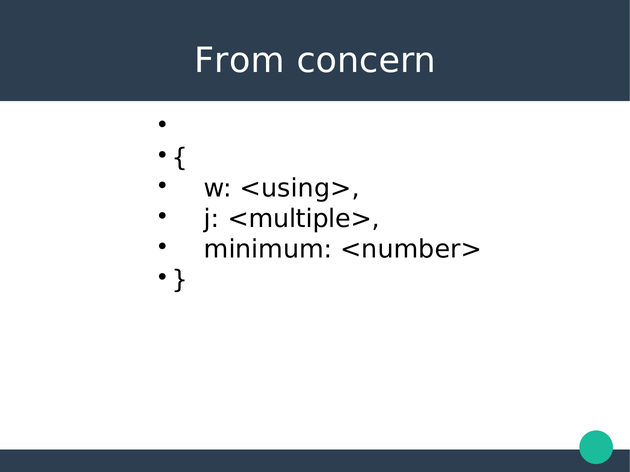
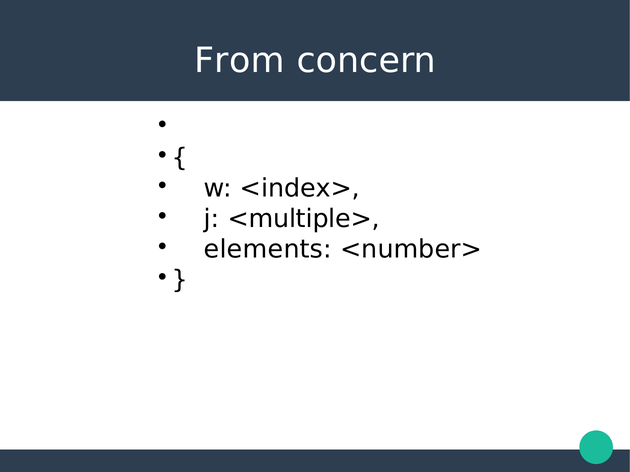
<using>: <using> -> <index>
minimum: minimum -> elements
